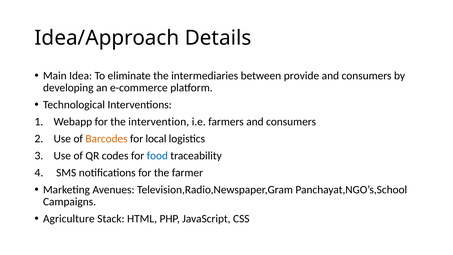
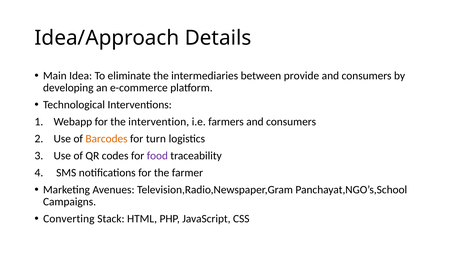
local: local -> turn
food colour: blue -> purple
Agriculture: Agriculture -> Converting
